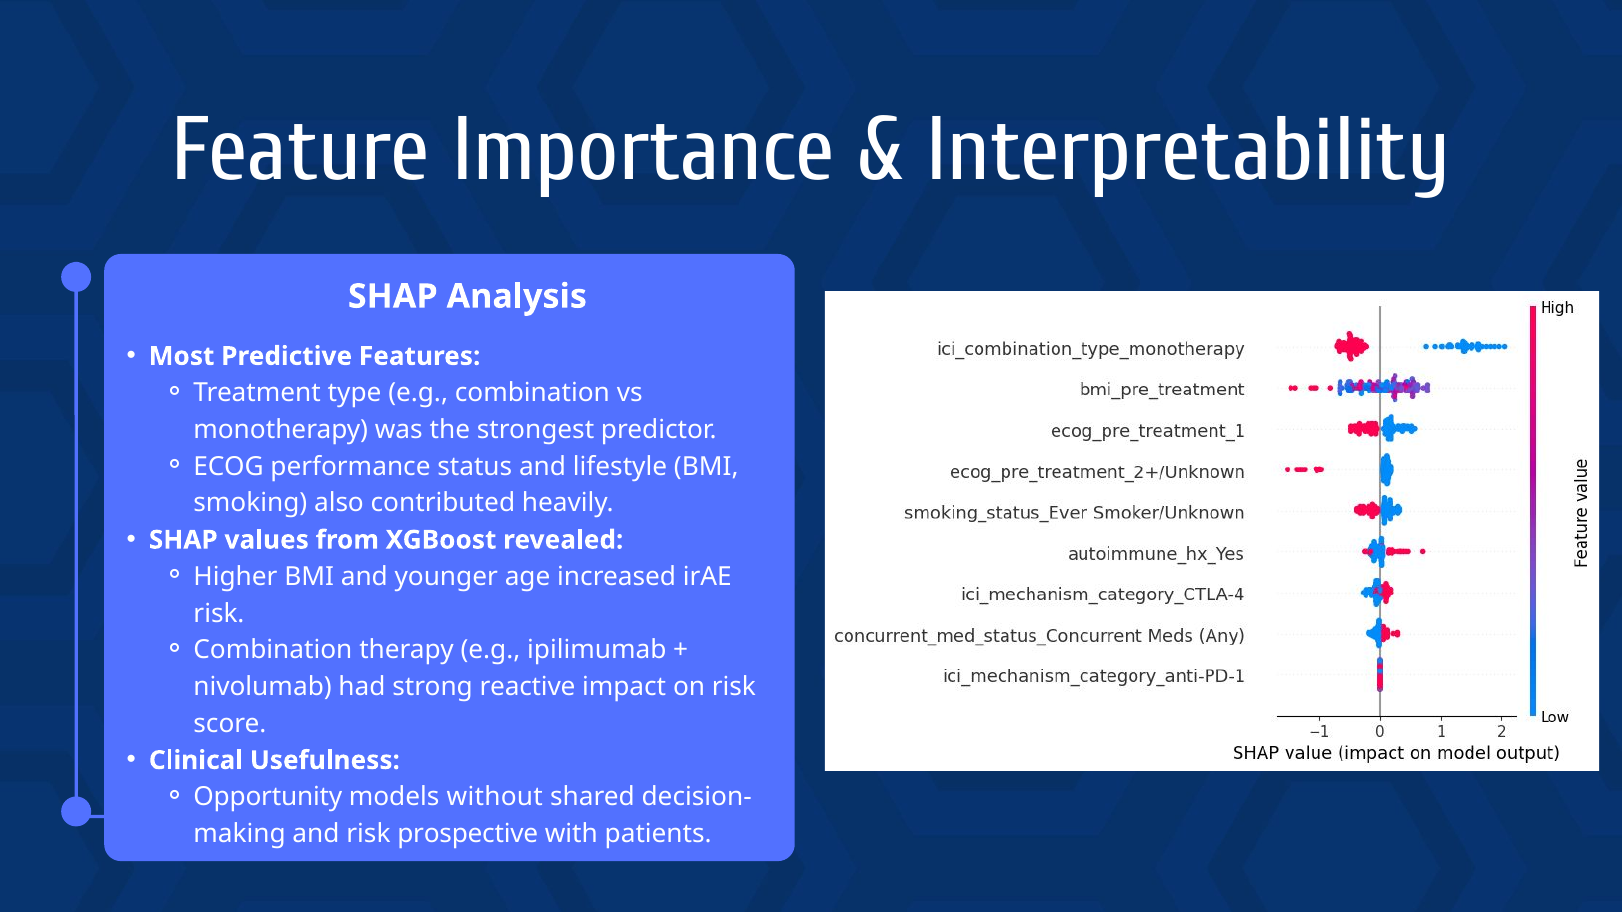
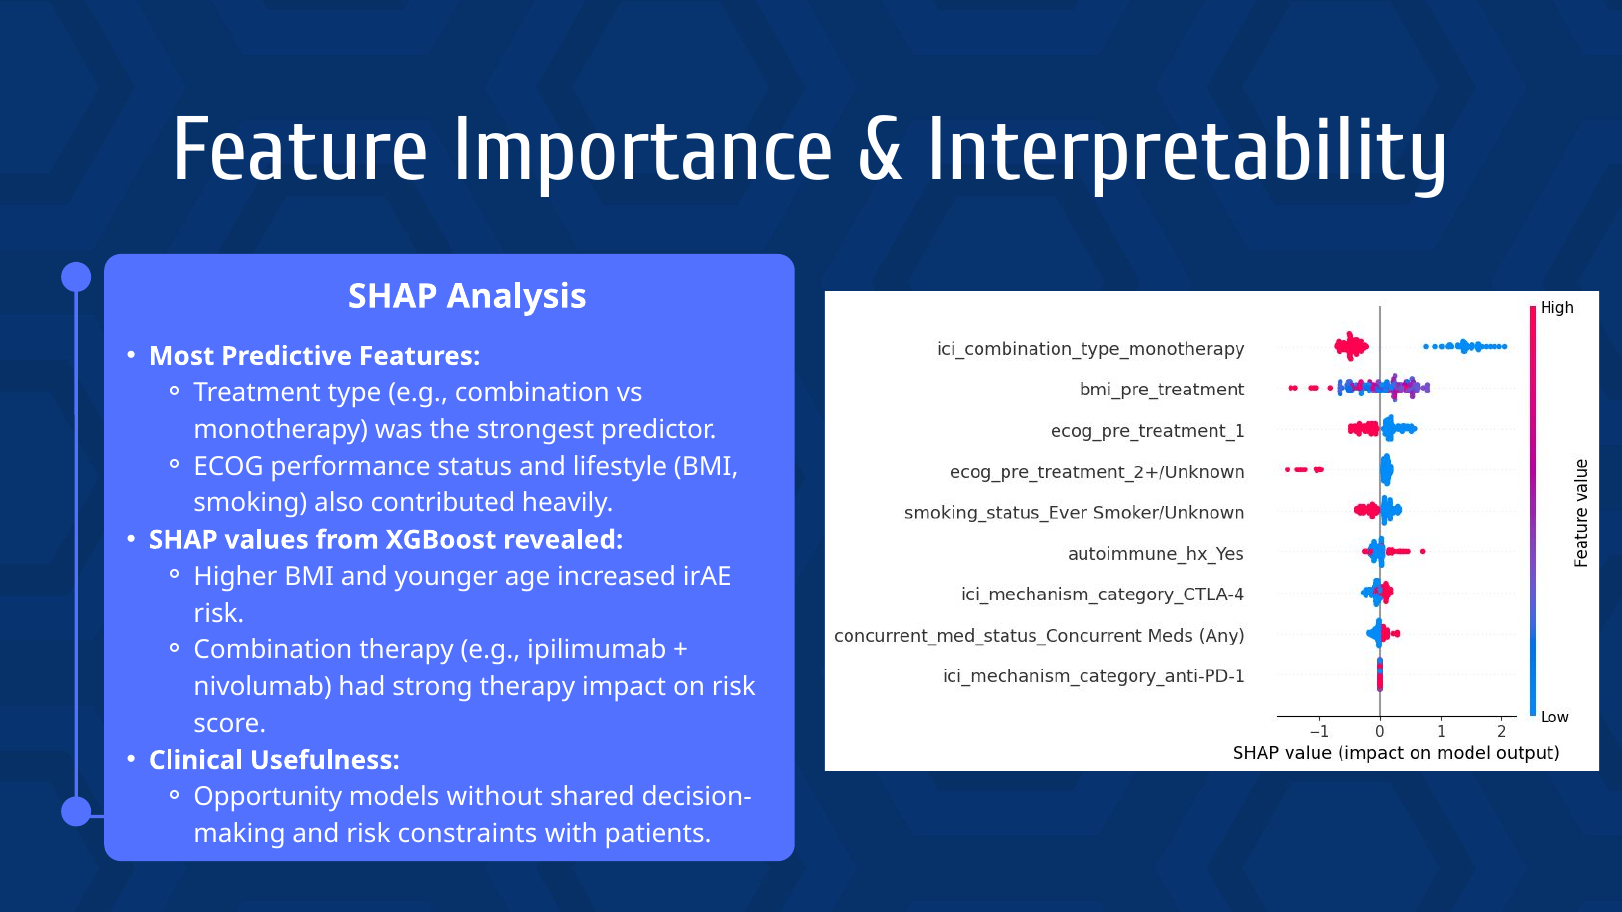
strong reactive: reactive -> therapy
prospective: prospective -> constraints
